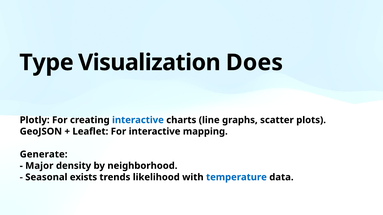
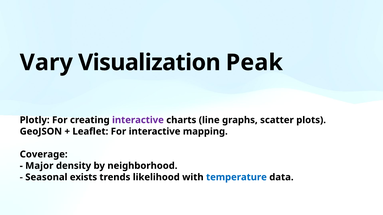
Type: Type -> Vary
Does: Does -> Peak
interactive at (138, 120) colour: blue -> purple
Generate: Generate -> Coverage
